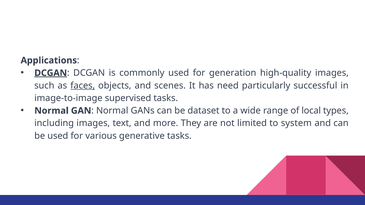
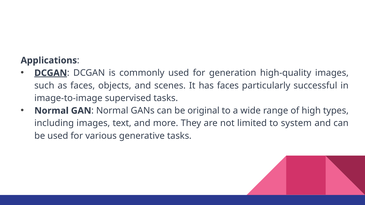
faces at (83, 86) underline: present -> none
has need: need -> faces
dataset: dataset -> original
local: local -> high
